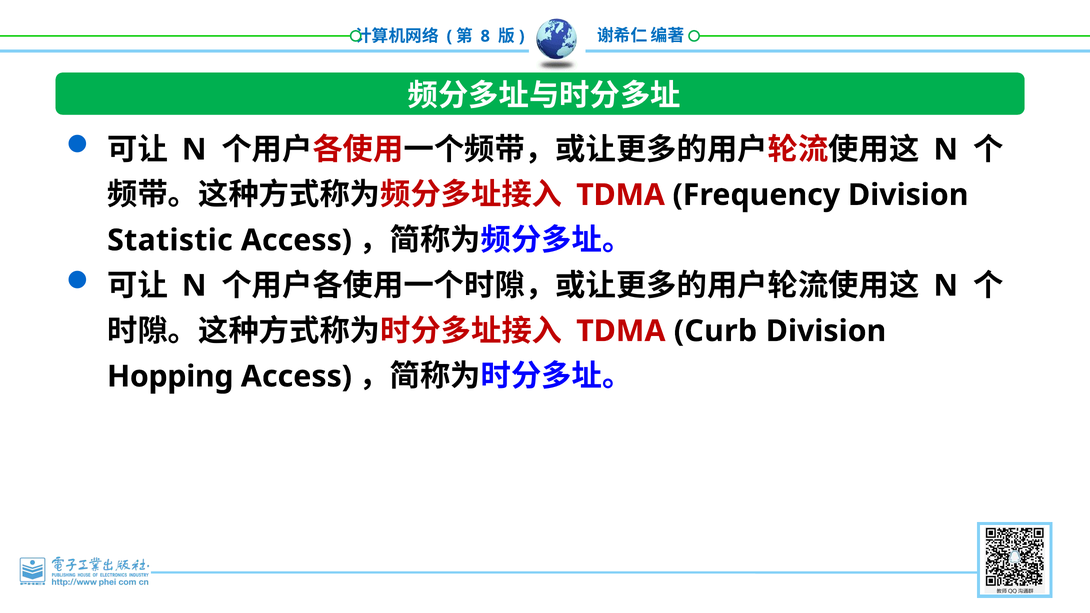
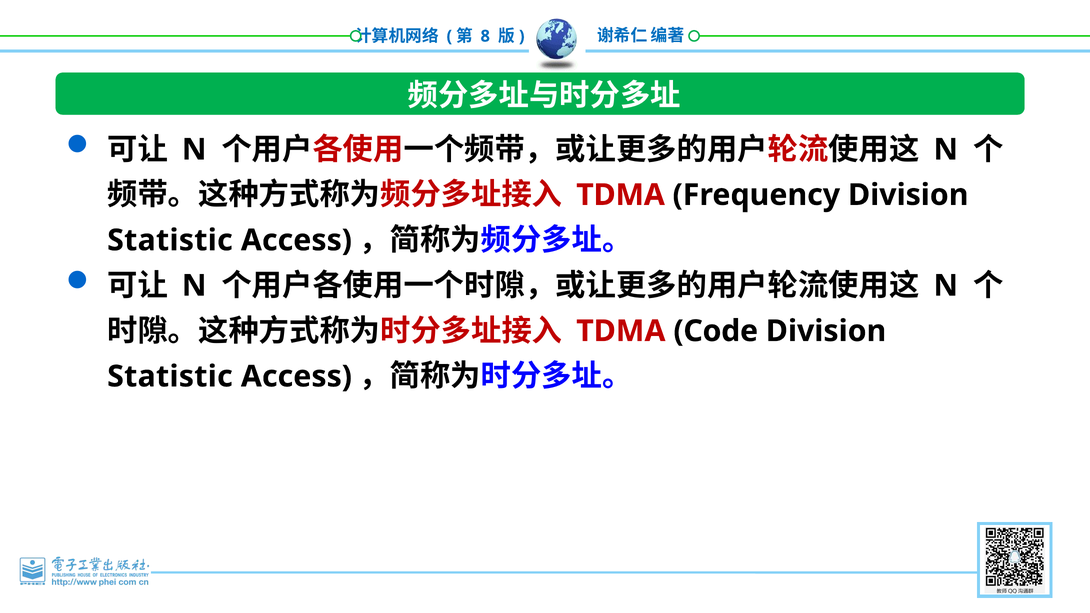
Curb: Curb -> Code
Hopping at (170, 377): Hopping -> Statistic
